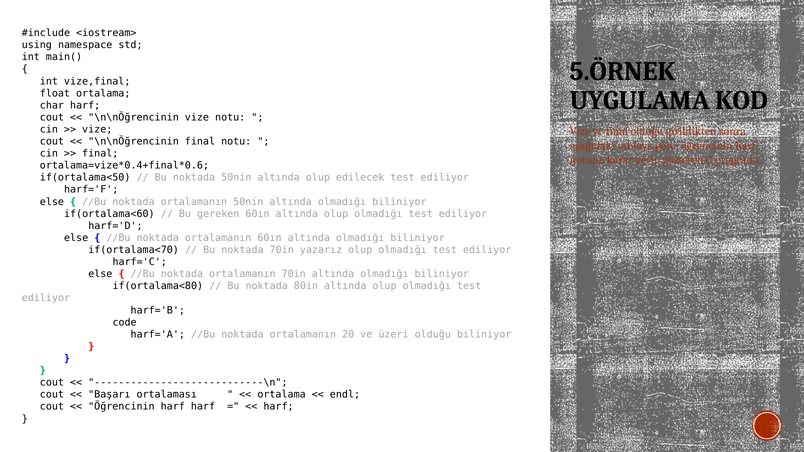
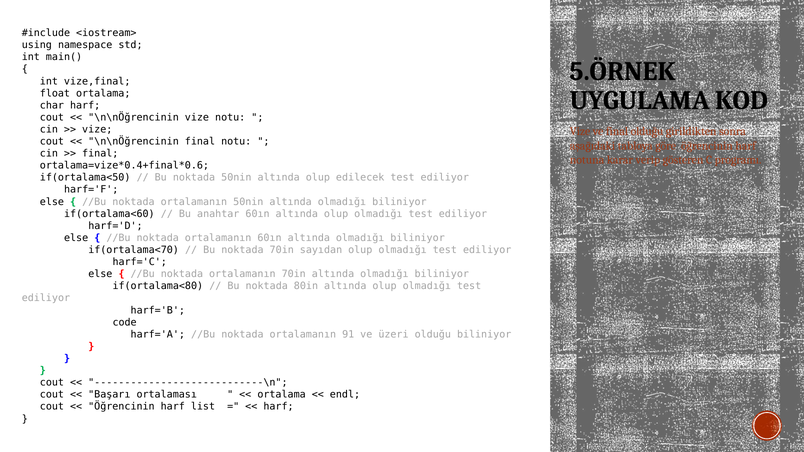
gereken: gereken -> anahtar
yazarız: yazarız -> sayıdan
20: 20 -> 91
harf harf: harf -> list
